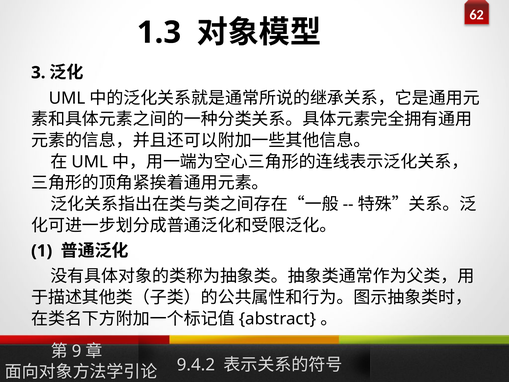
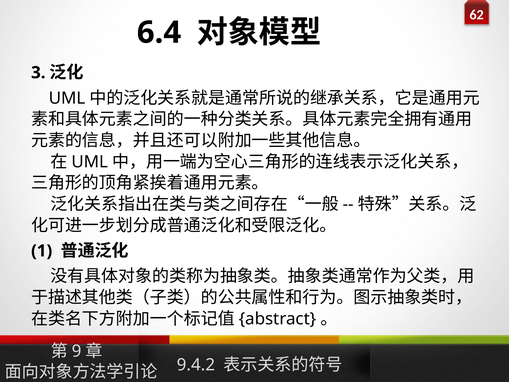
1.3: 1.3 -> 6.4
